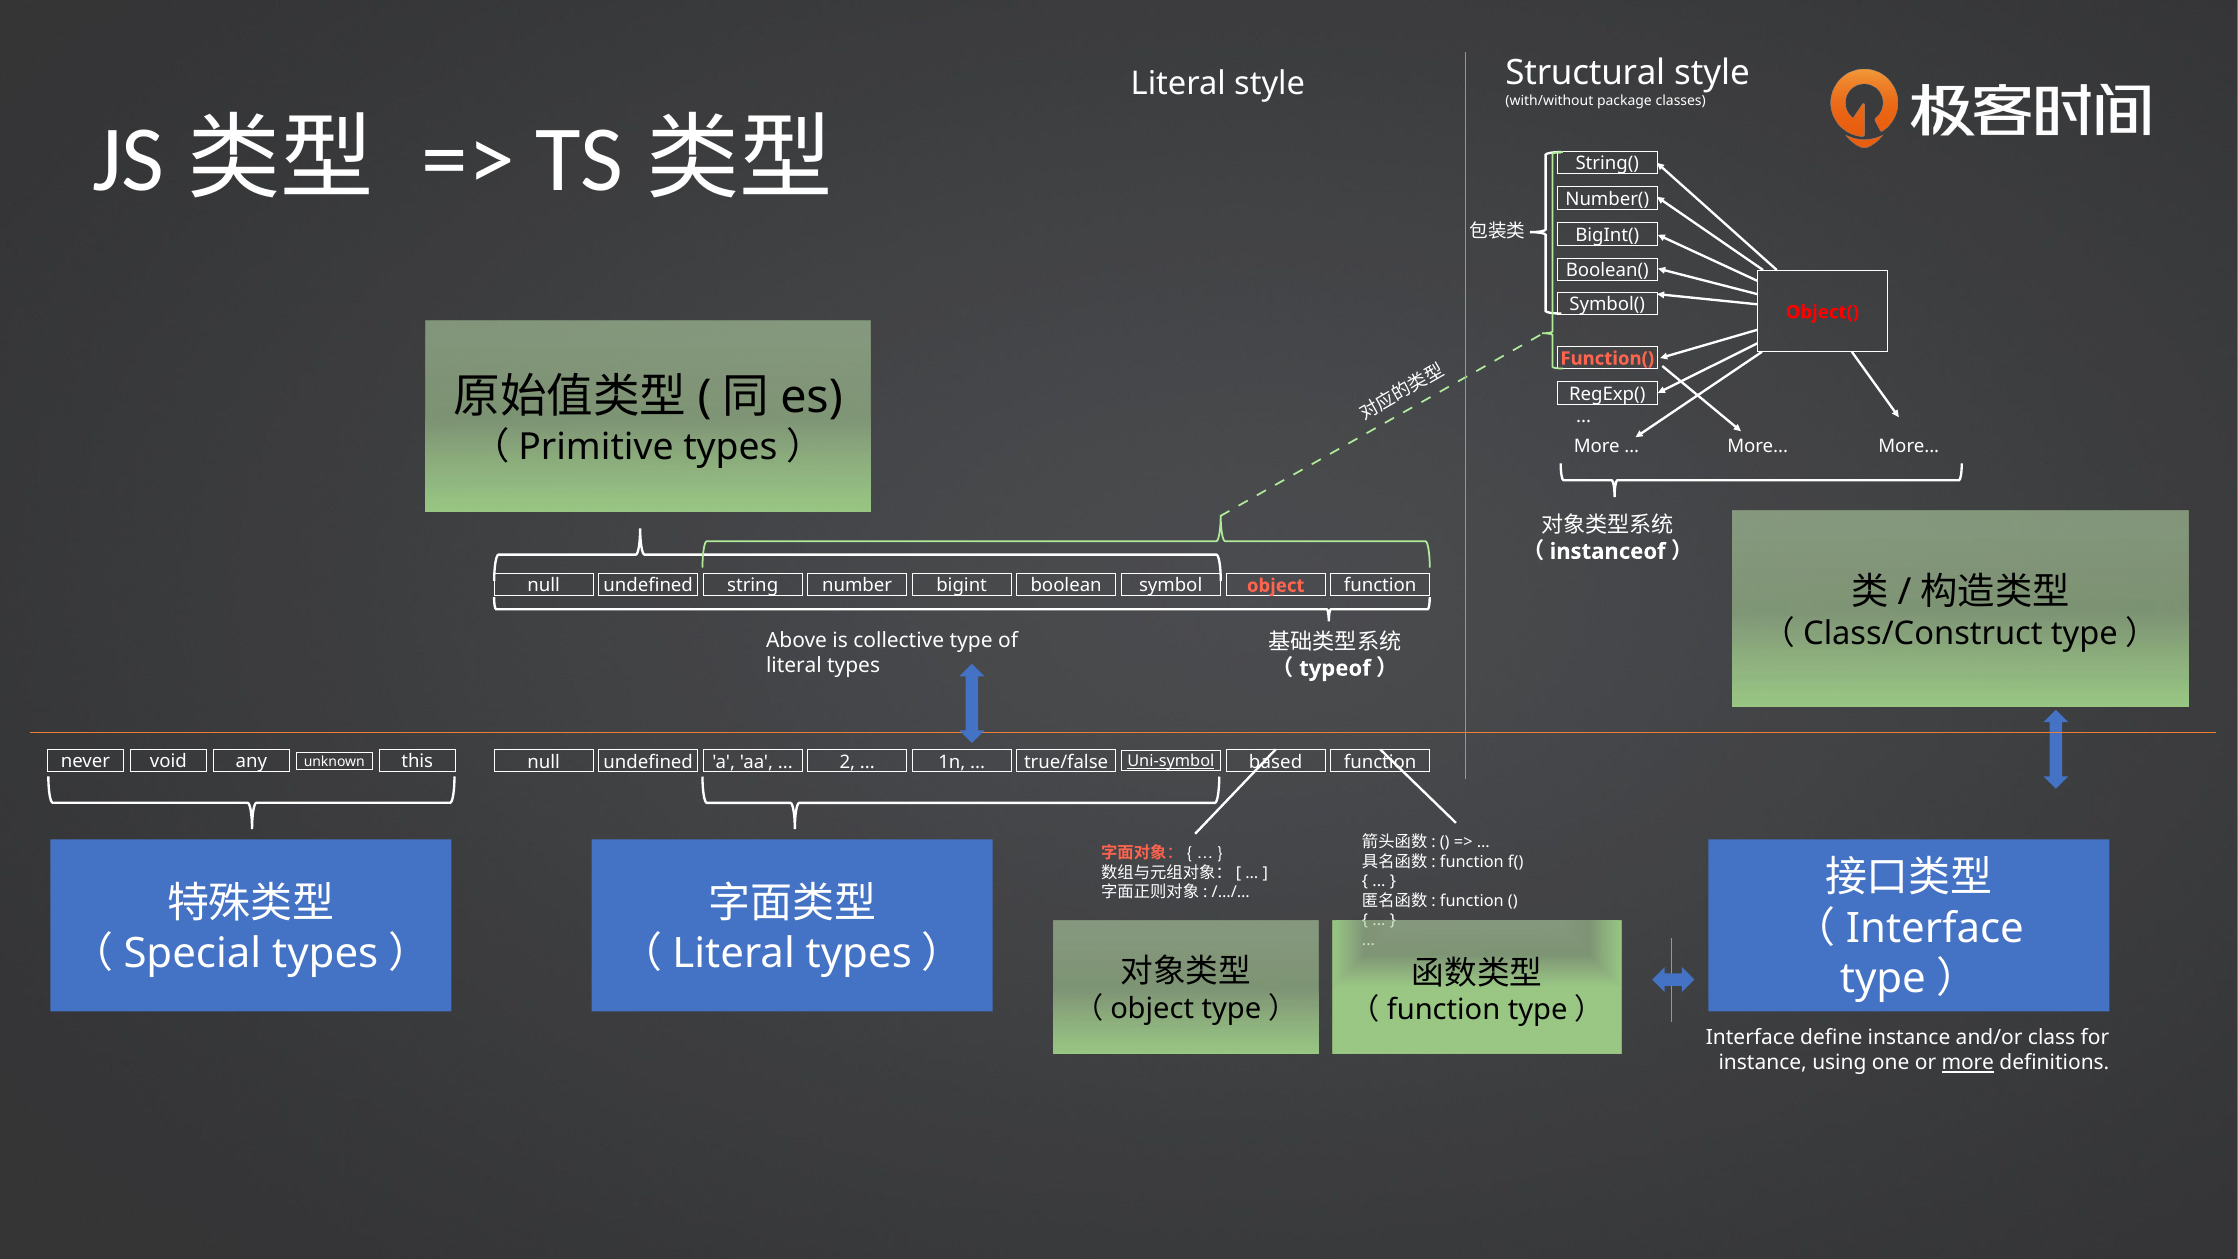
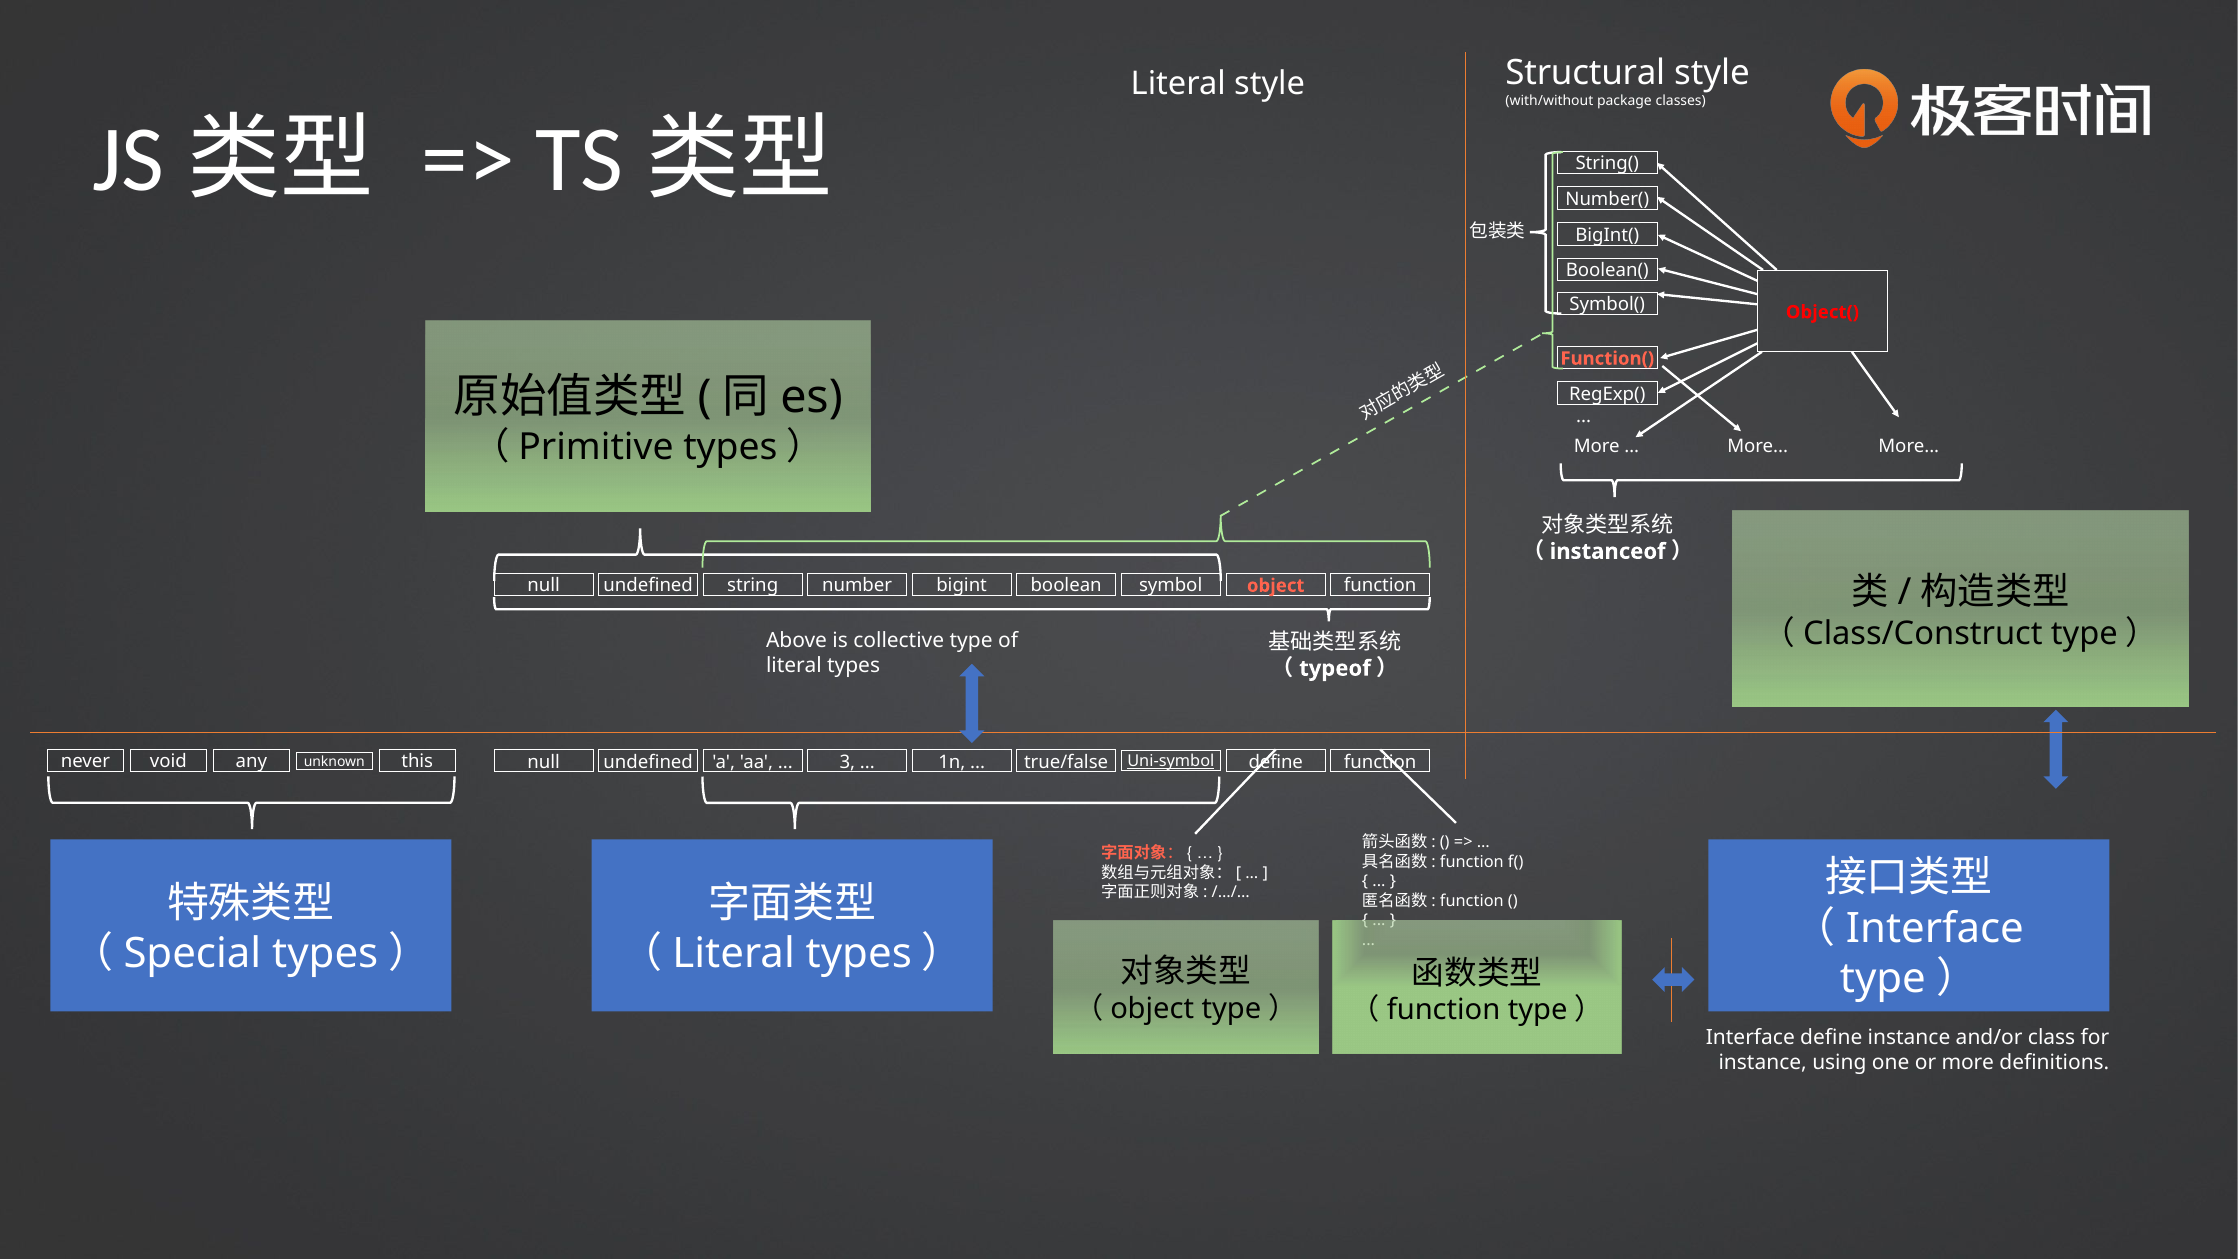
2: 2 -> 3
based at (1276, 762): based -> define
more at (1968, 1063) underline: present -> none
